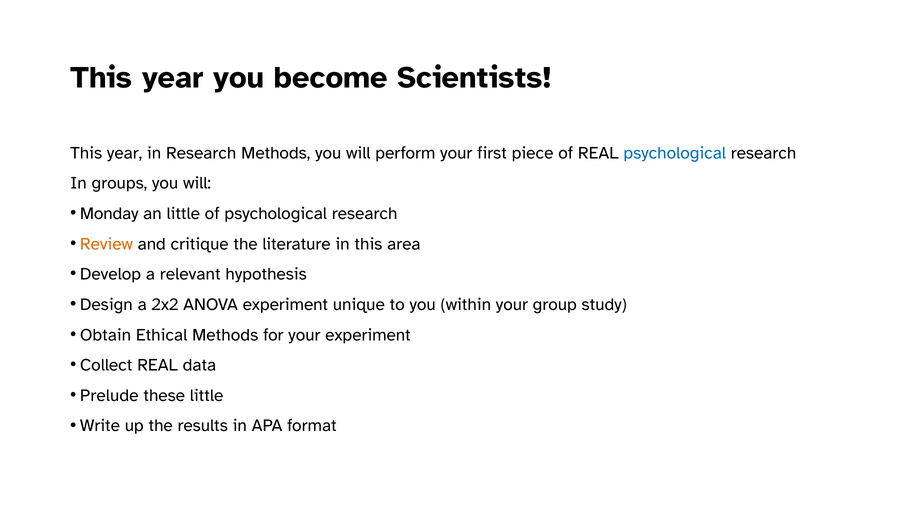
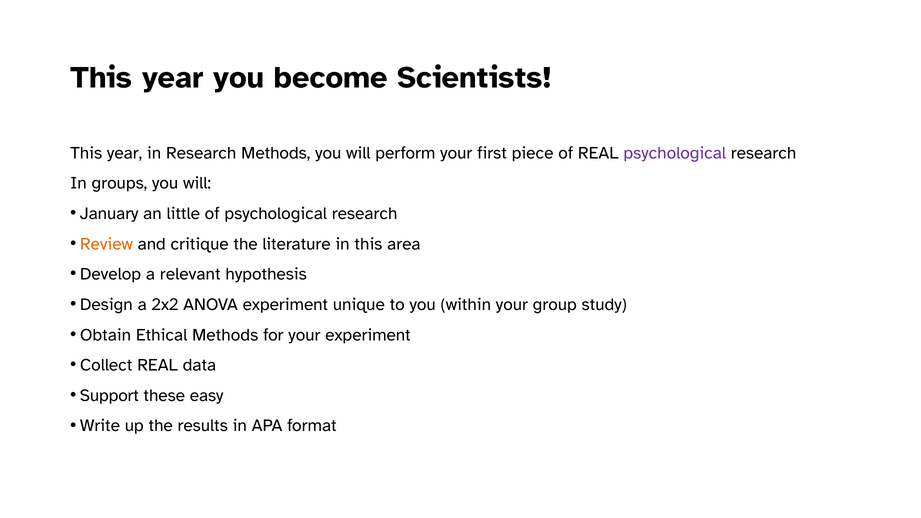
psychological at (675, 153) colour: blue -> purple
Monday: Monday -> January
Prelude: Prelude -> Support
these little: little -> easy
